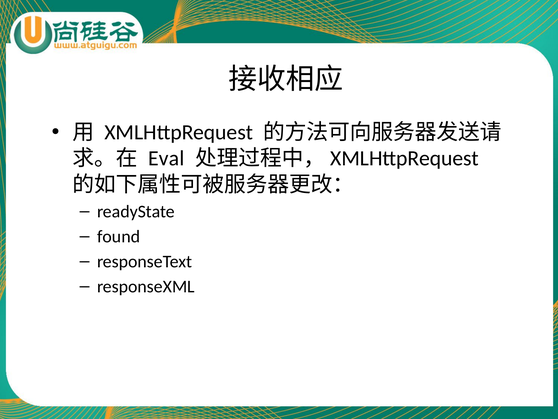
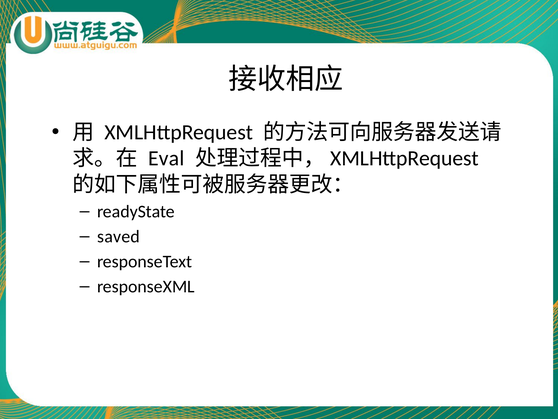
found: found -> saved
